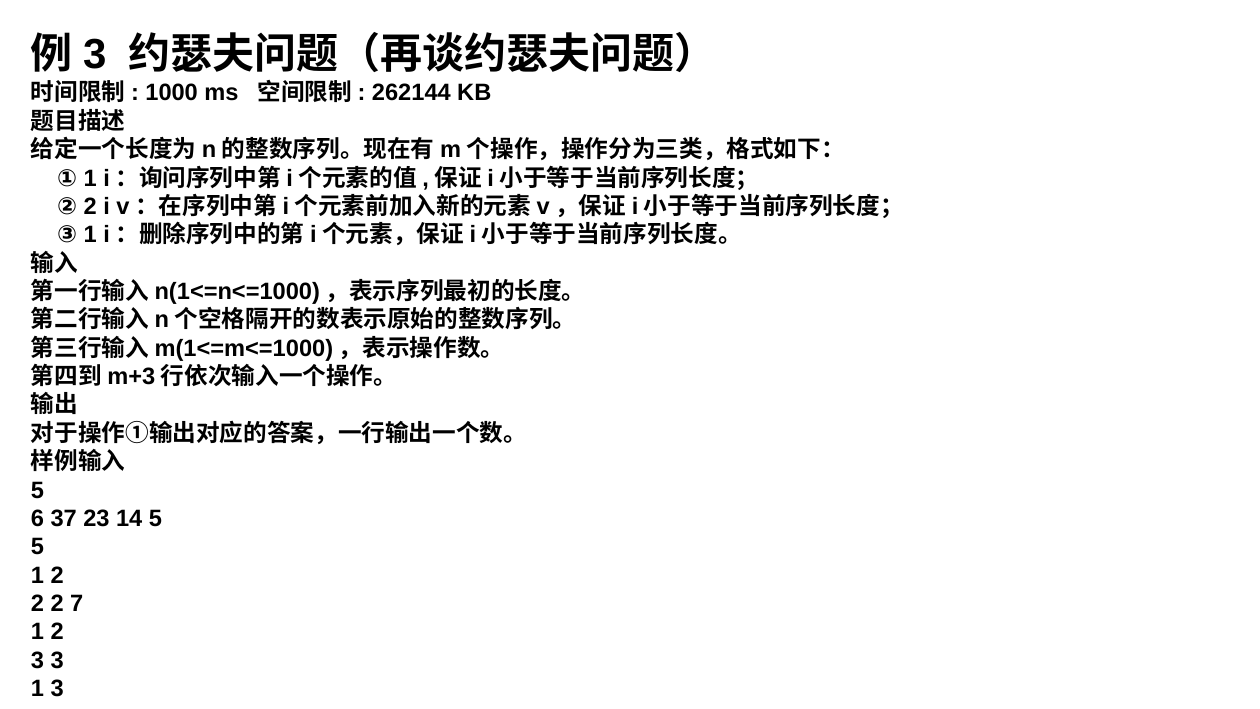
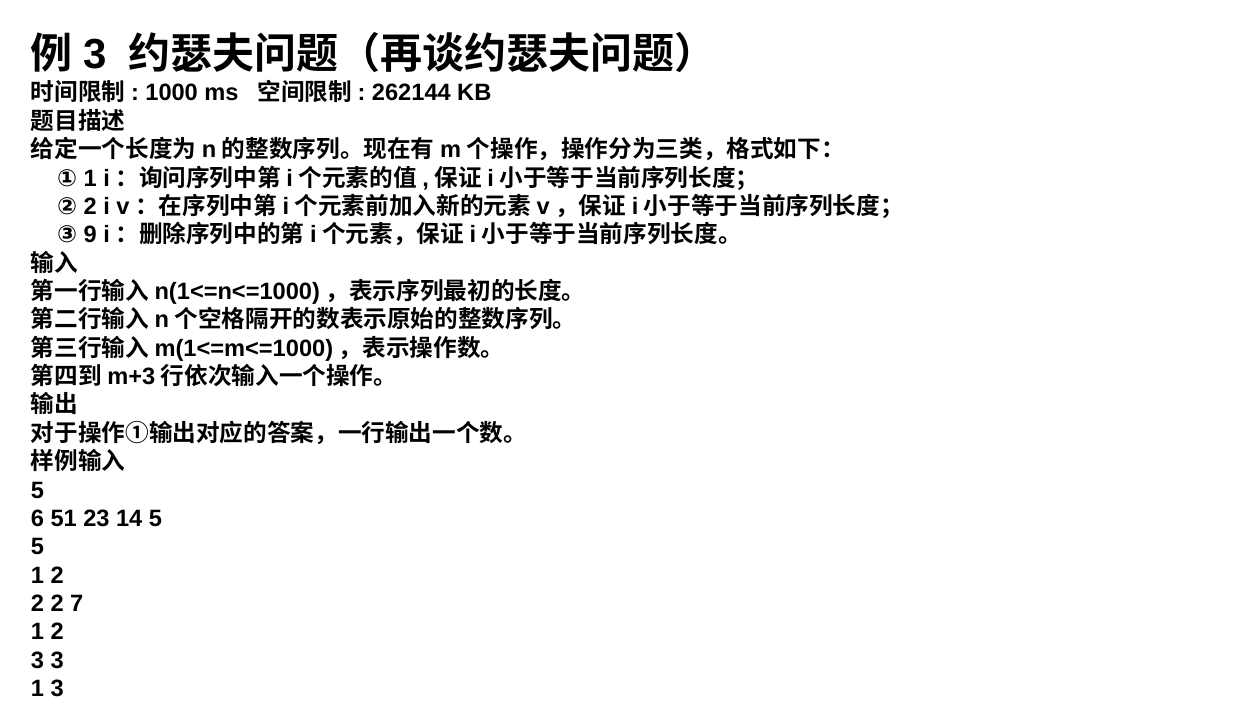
③ 1: 1 -> 9
37: 37 -> 51
